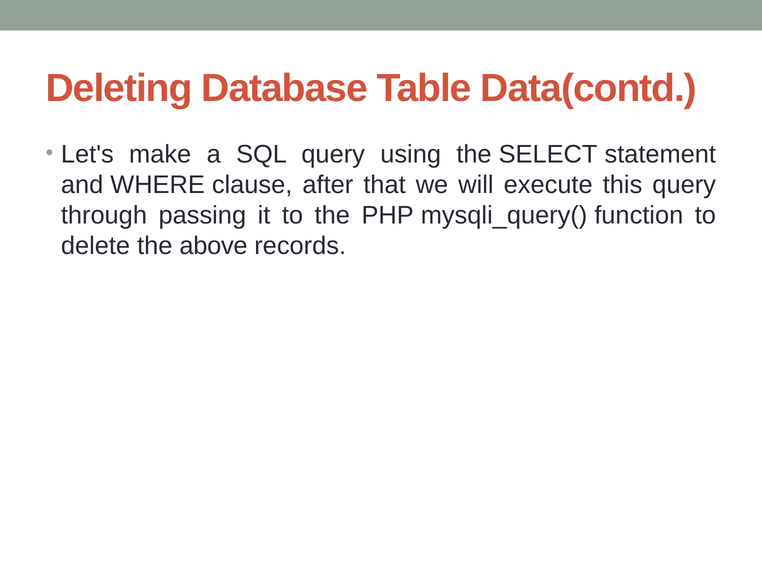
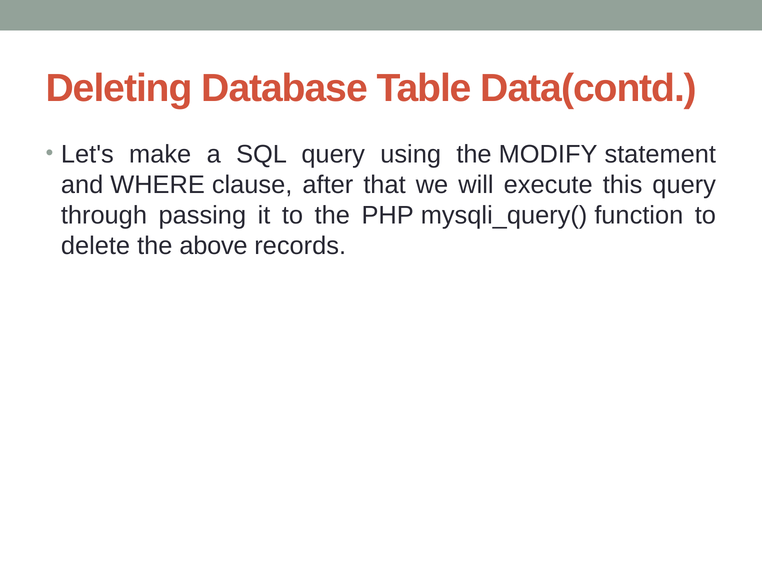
SELECT: SELECT -> MODIFY
